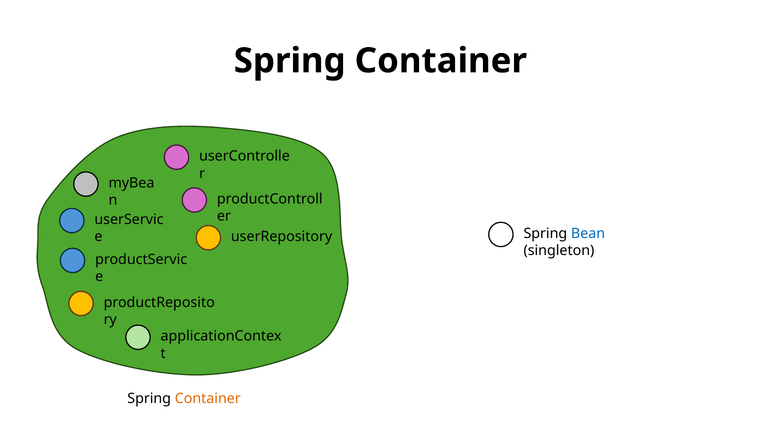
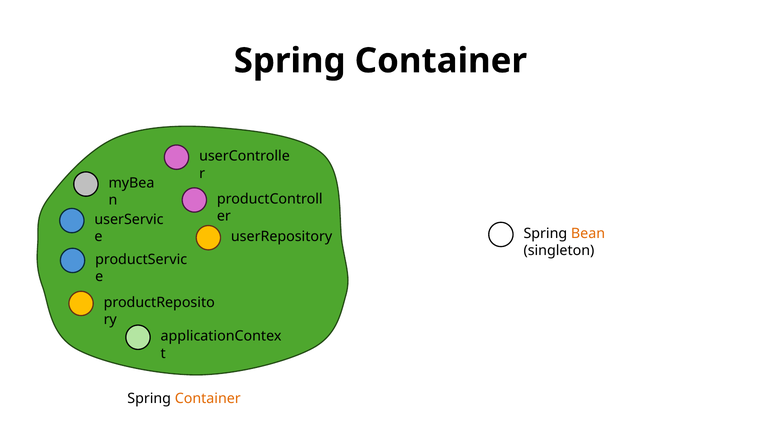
Bean colour: blue -> orange
